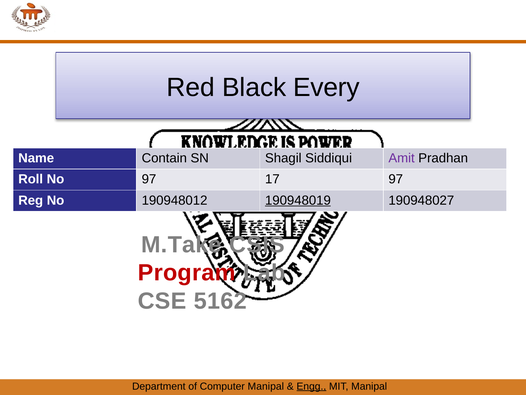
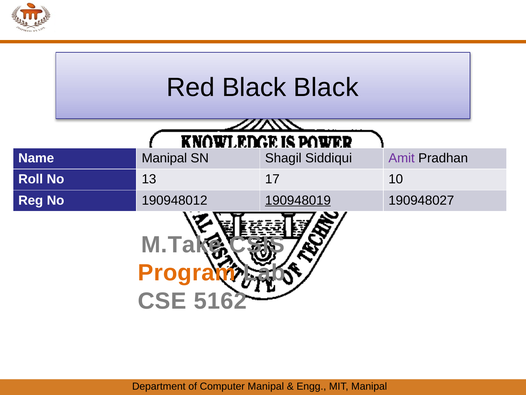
Black Every: Every -> Black
Name Contain: Contain -> Manipal
No 97: 97 -> 13
17 97: 97 -> 10
Program colour: red -> orange
Engg underline: present -> none
